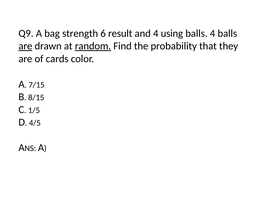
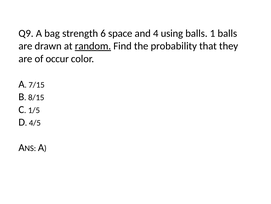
result: result -> space
balls 4: 4 -> 1
are at (25, 46) underline: present -> none
cards: cards -> occur
